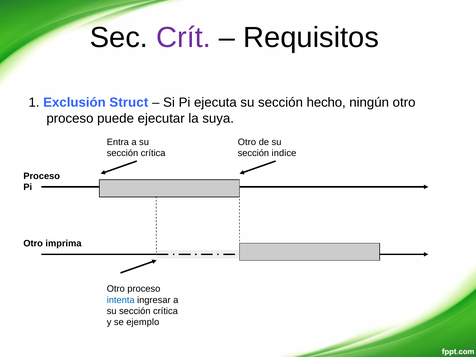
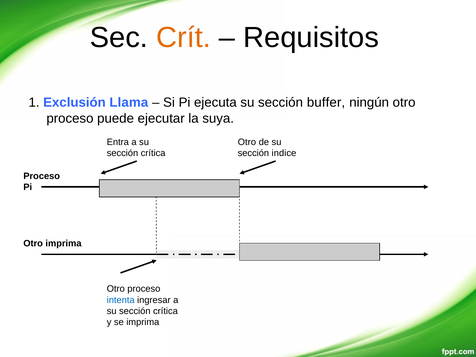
Crít colour: purple -> orange
Struct: Struct -> Llama
hecho: hecho -> buffer
se ejemplo: ejemplo -> imprima
